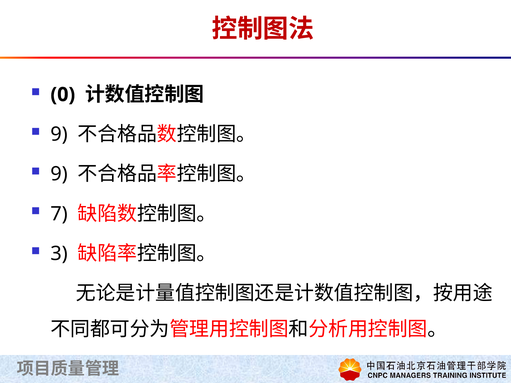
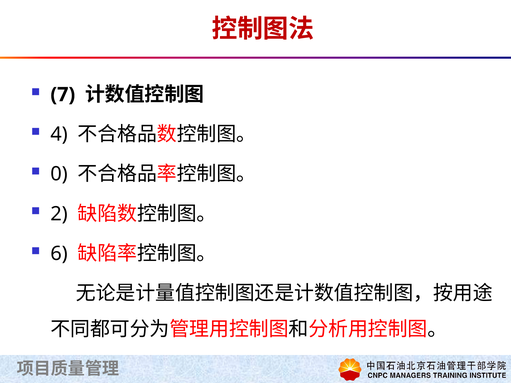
0: 0 -> 7
9 at (59, 134): 9 -> 4
9 at (59, 174): 9 -> 0
7: 7 -> 2
3: 3 -> 6
